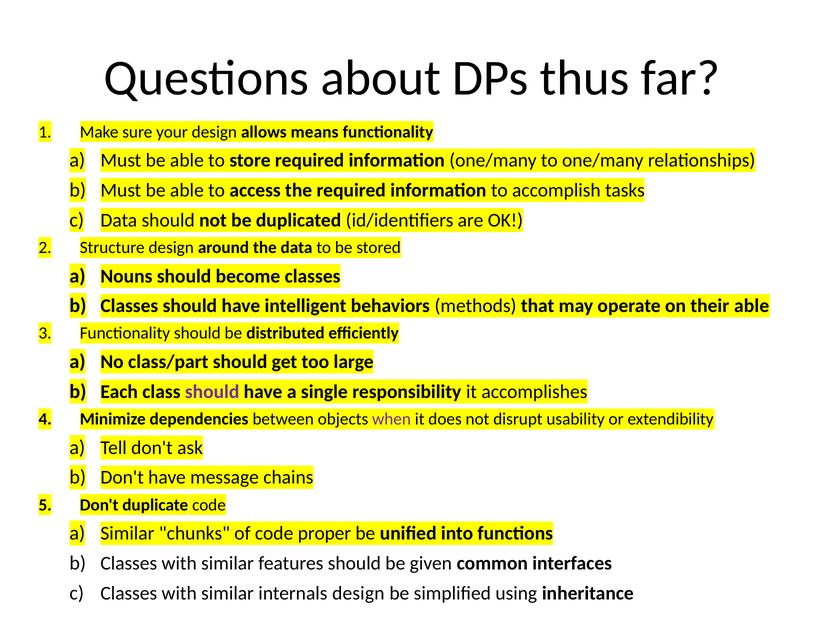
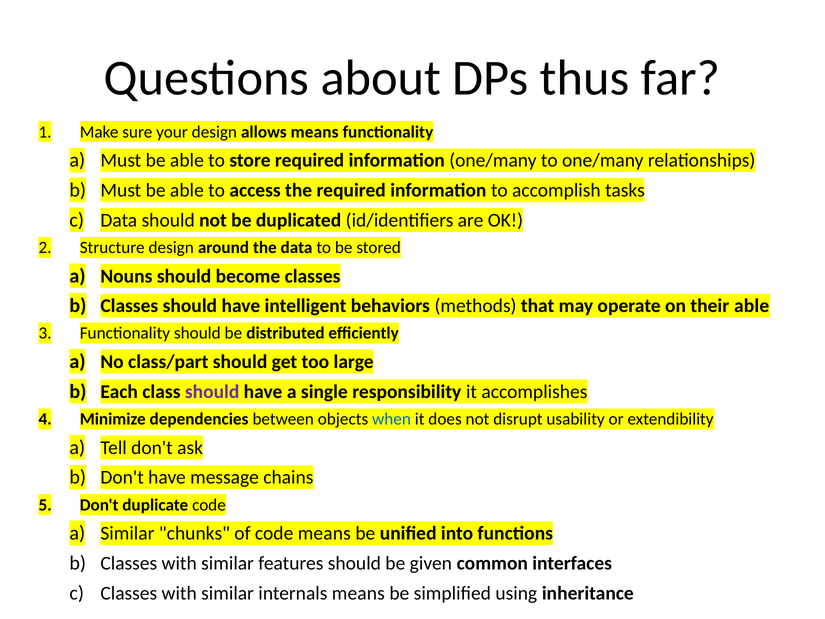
when colour: purple -> blue
code proper: proper -> means
internals design: design -> means
